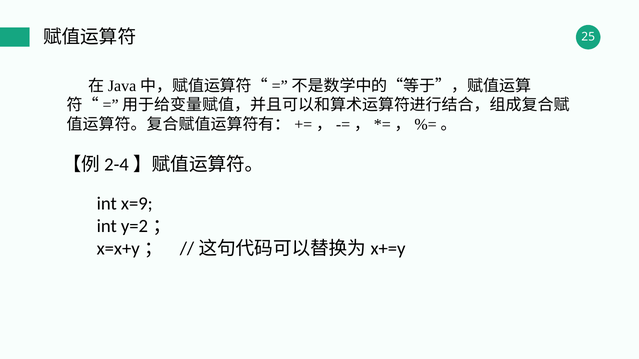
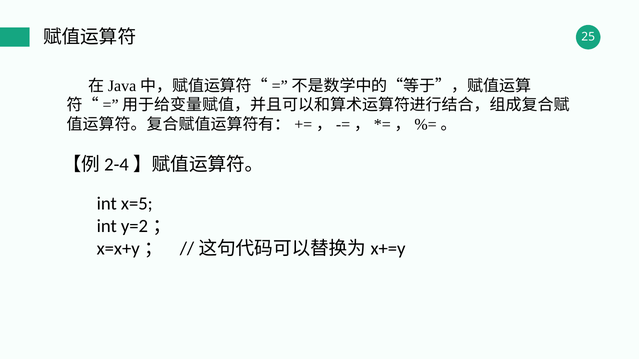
x=9: x=9 -> x=5
